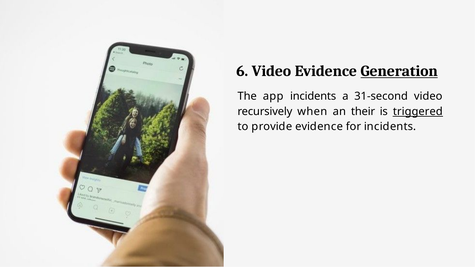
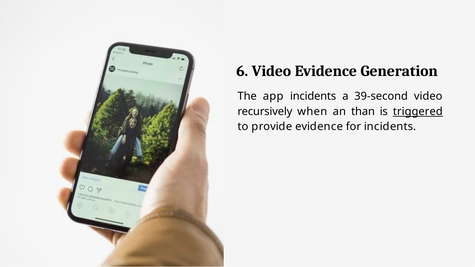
Generation underline: present -> none
31-second: 31-second -> 39-second
their: their -> than
